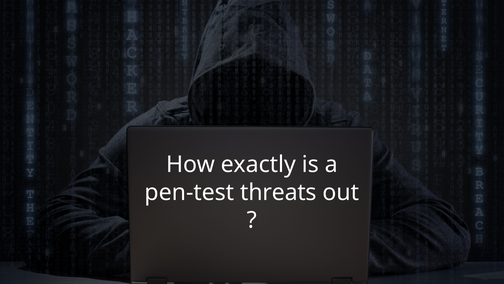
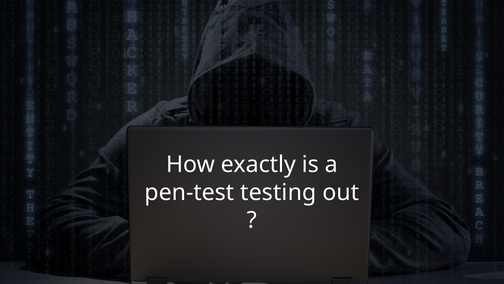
threats: threats -> testing
